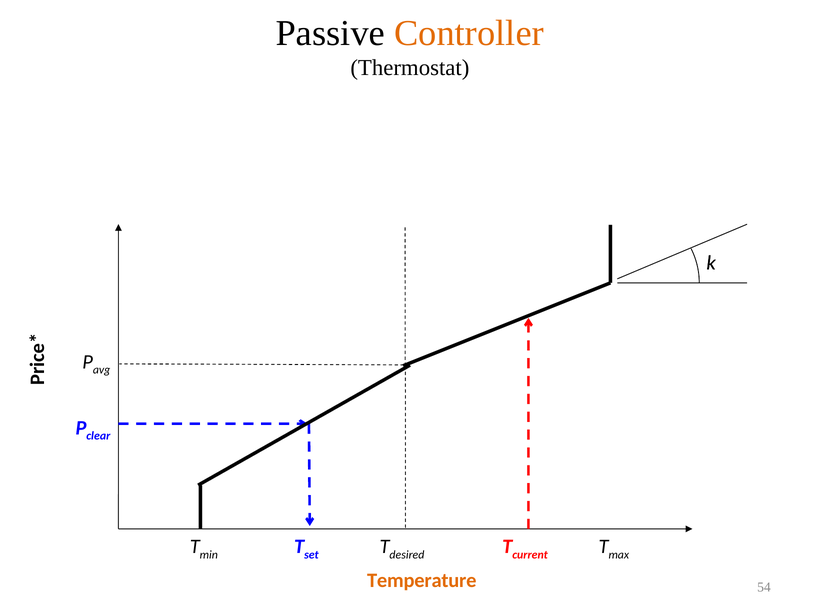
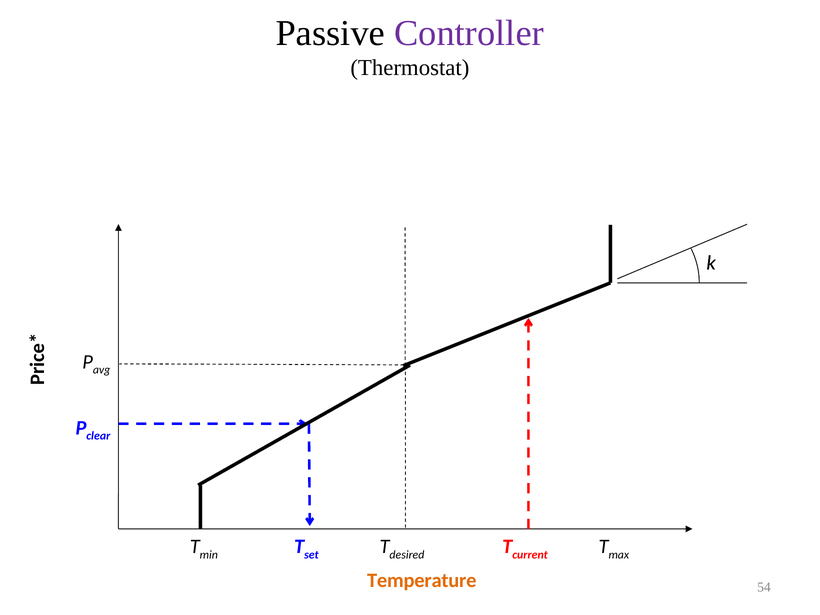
Controller colour: orange -> purple
